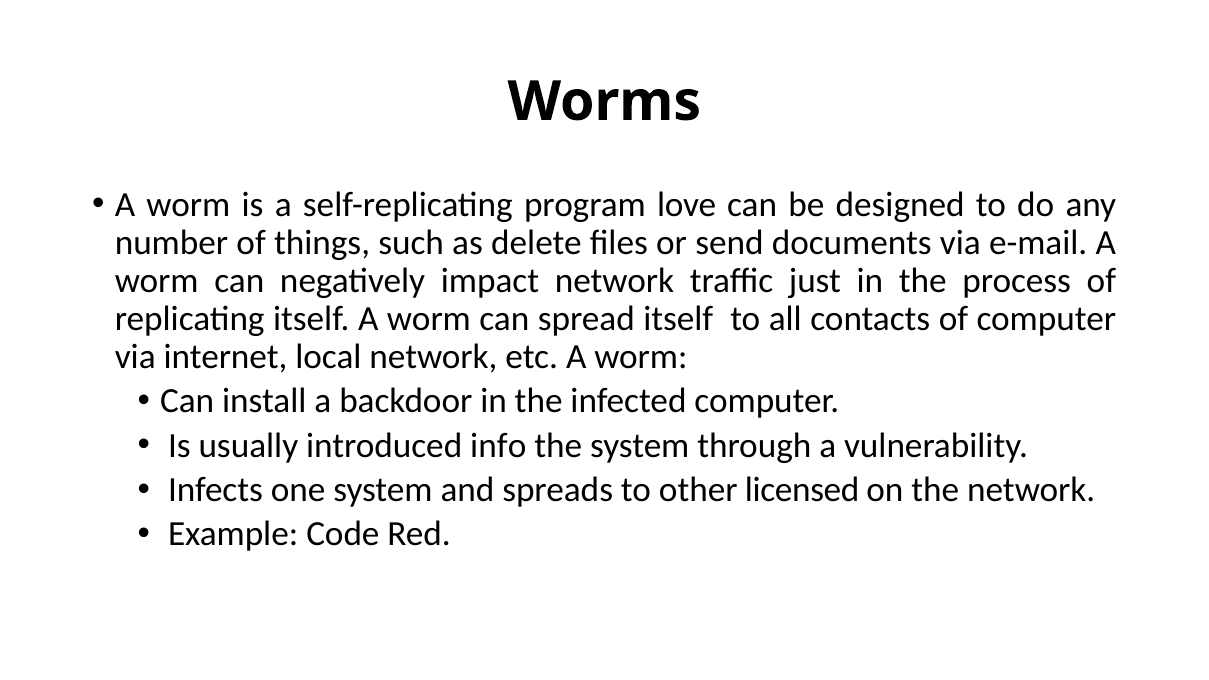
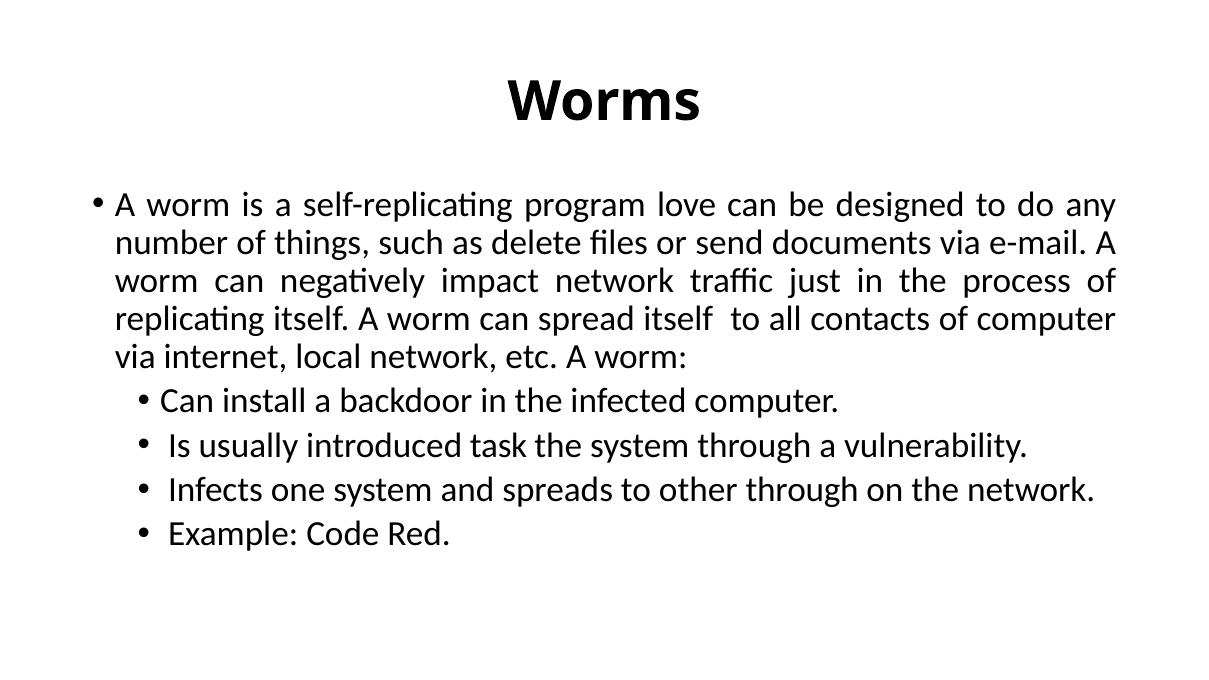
info: info -> task
other licensed: licensed -> through
